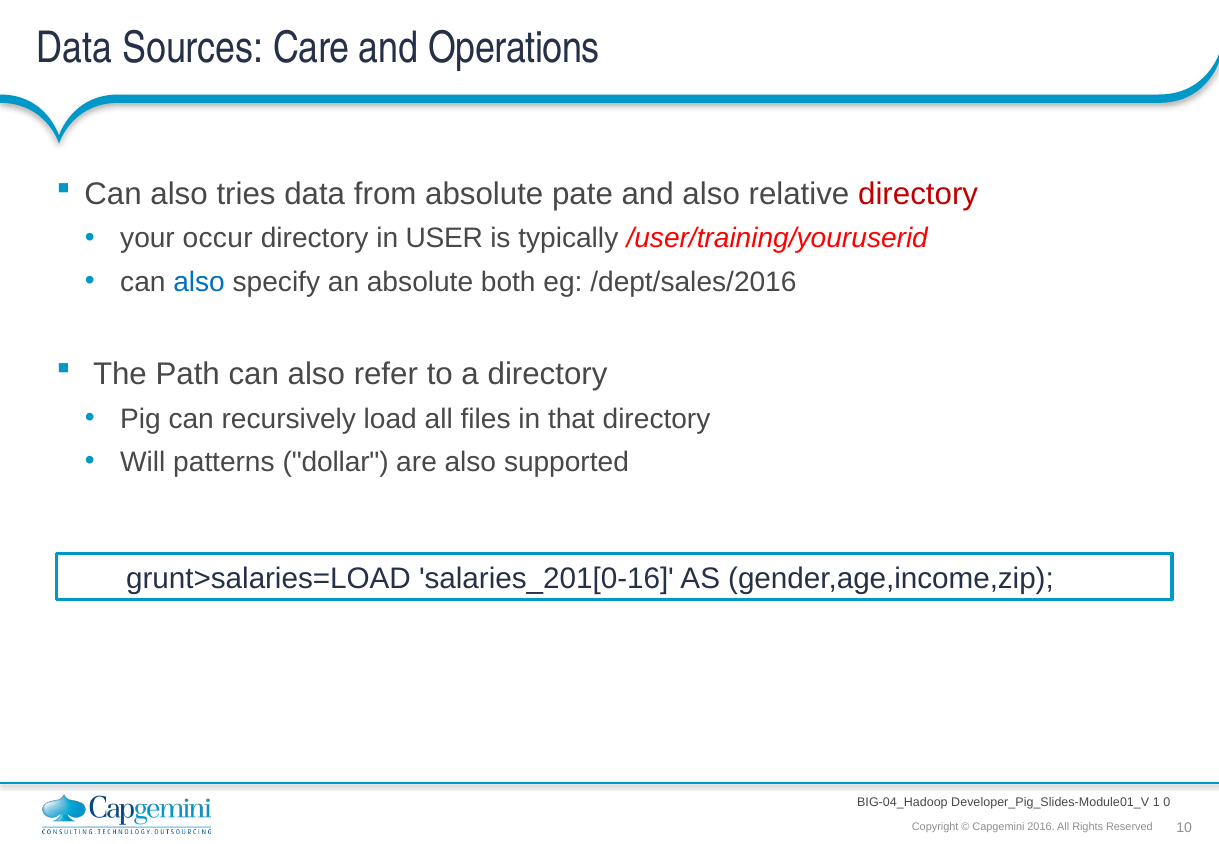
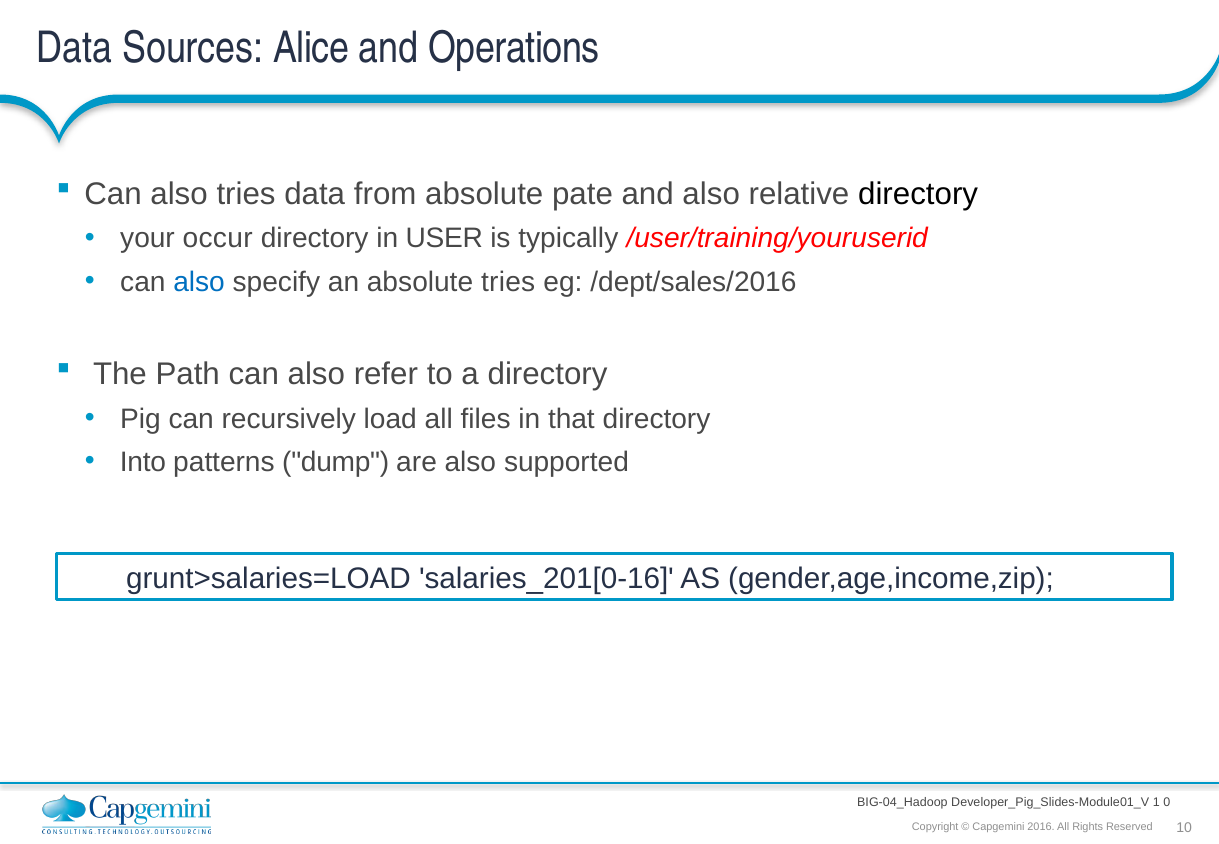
Care: Care -> Alice
directory at (918, 194) colour: red -> black
absolute both: both -> tries
Will: Will -> Into
dollar: dollar -> dump
